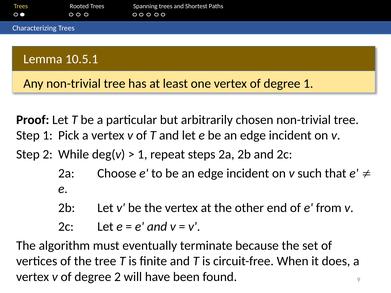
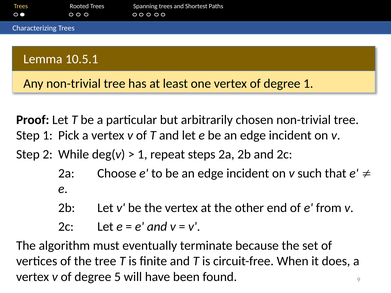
degree 2: 2 -> 5
